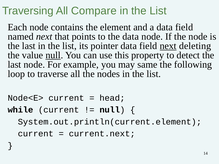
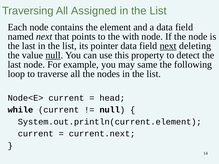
Compare: Compare -> Assigned
the data: data -> with
